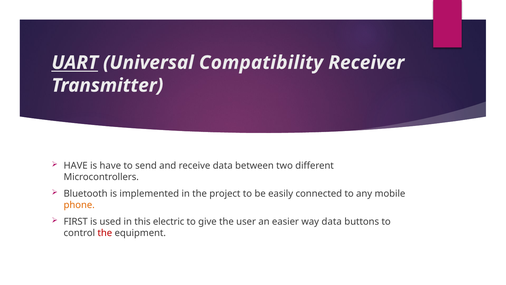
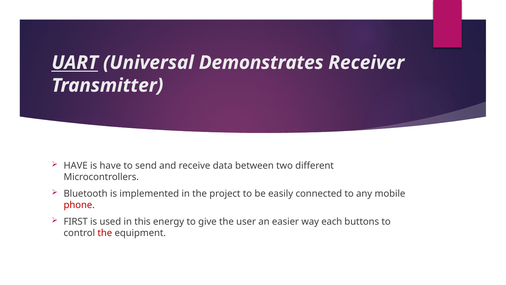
Compatibility: Compatibility -> Demonstrates
phone colour: orange -> red
electric: electric -> energy
way data: data -> each
